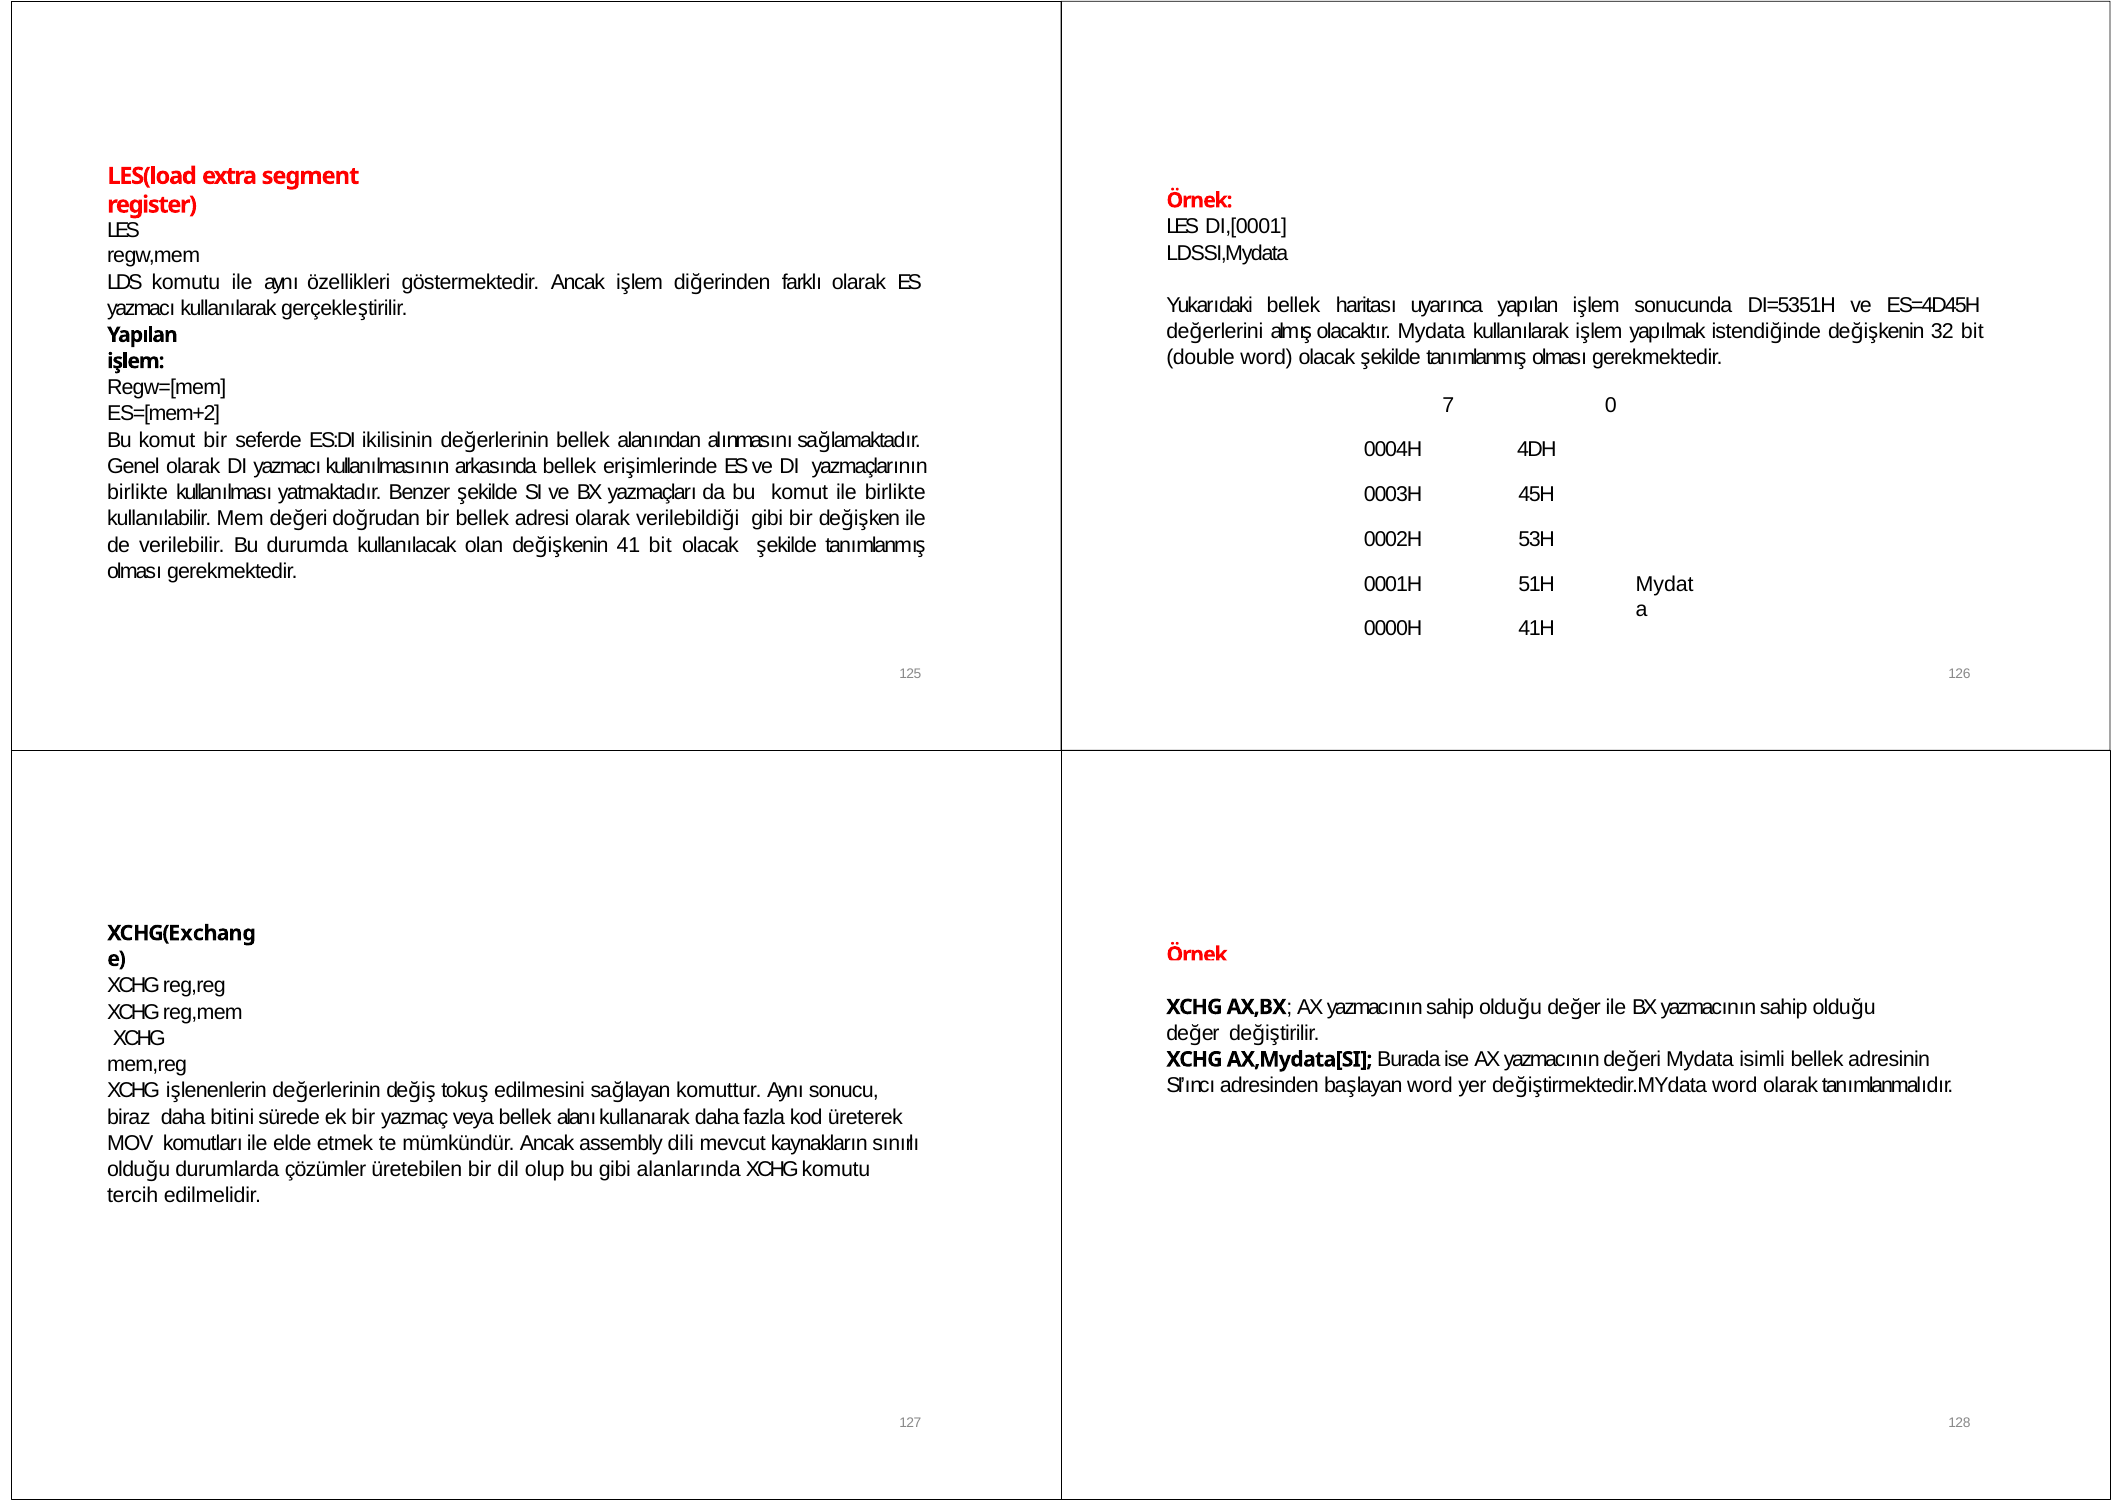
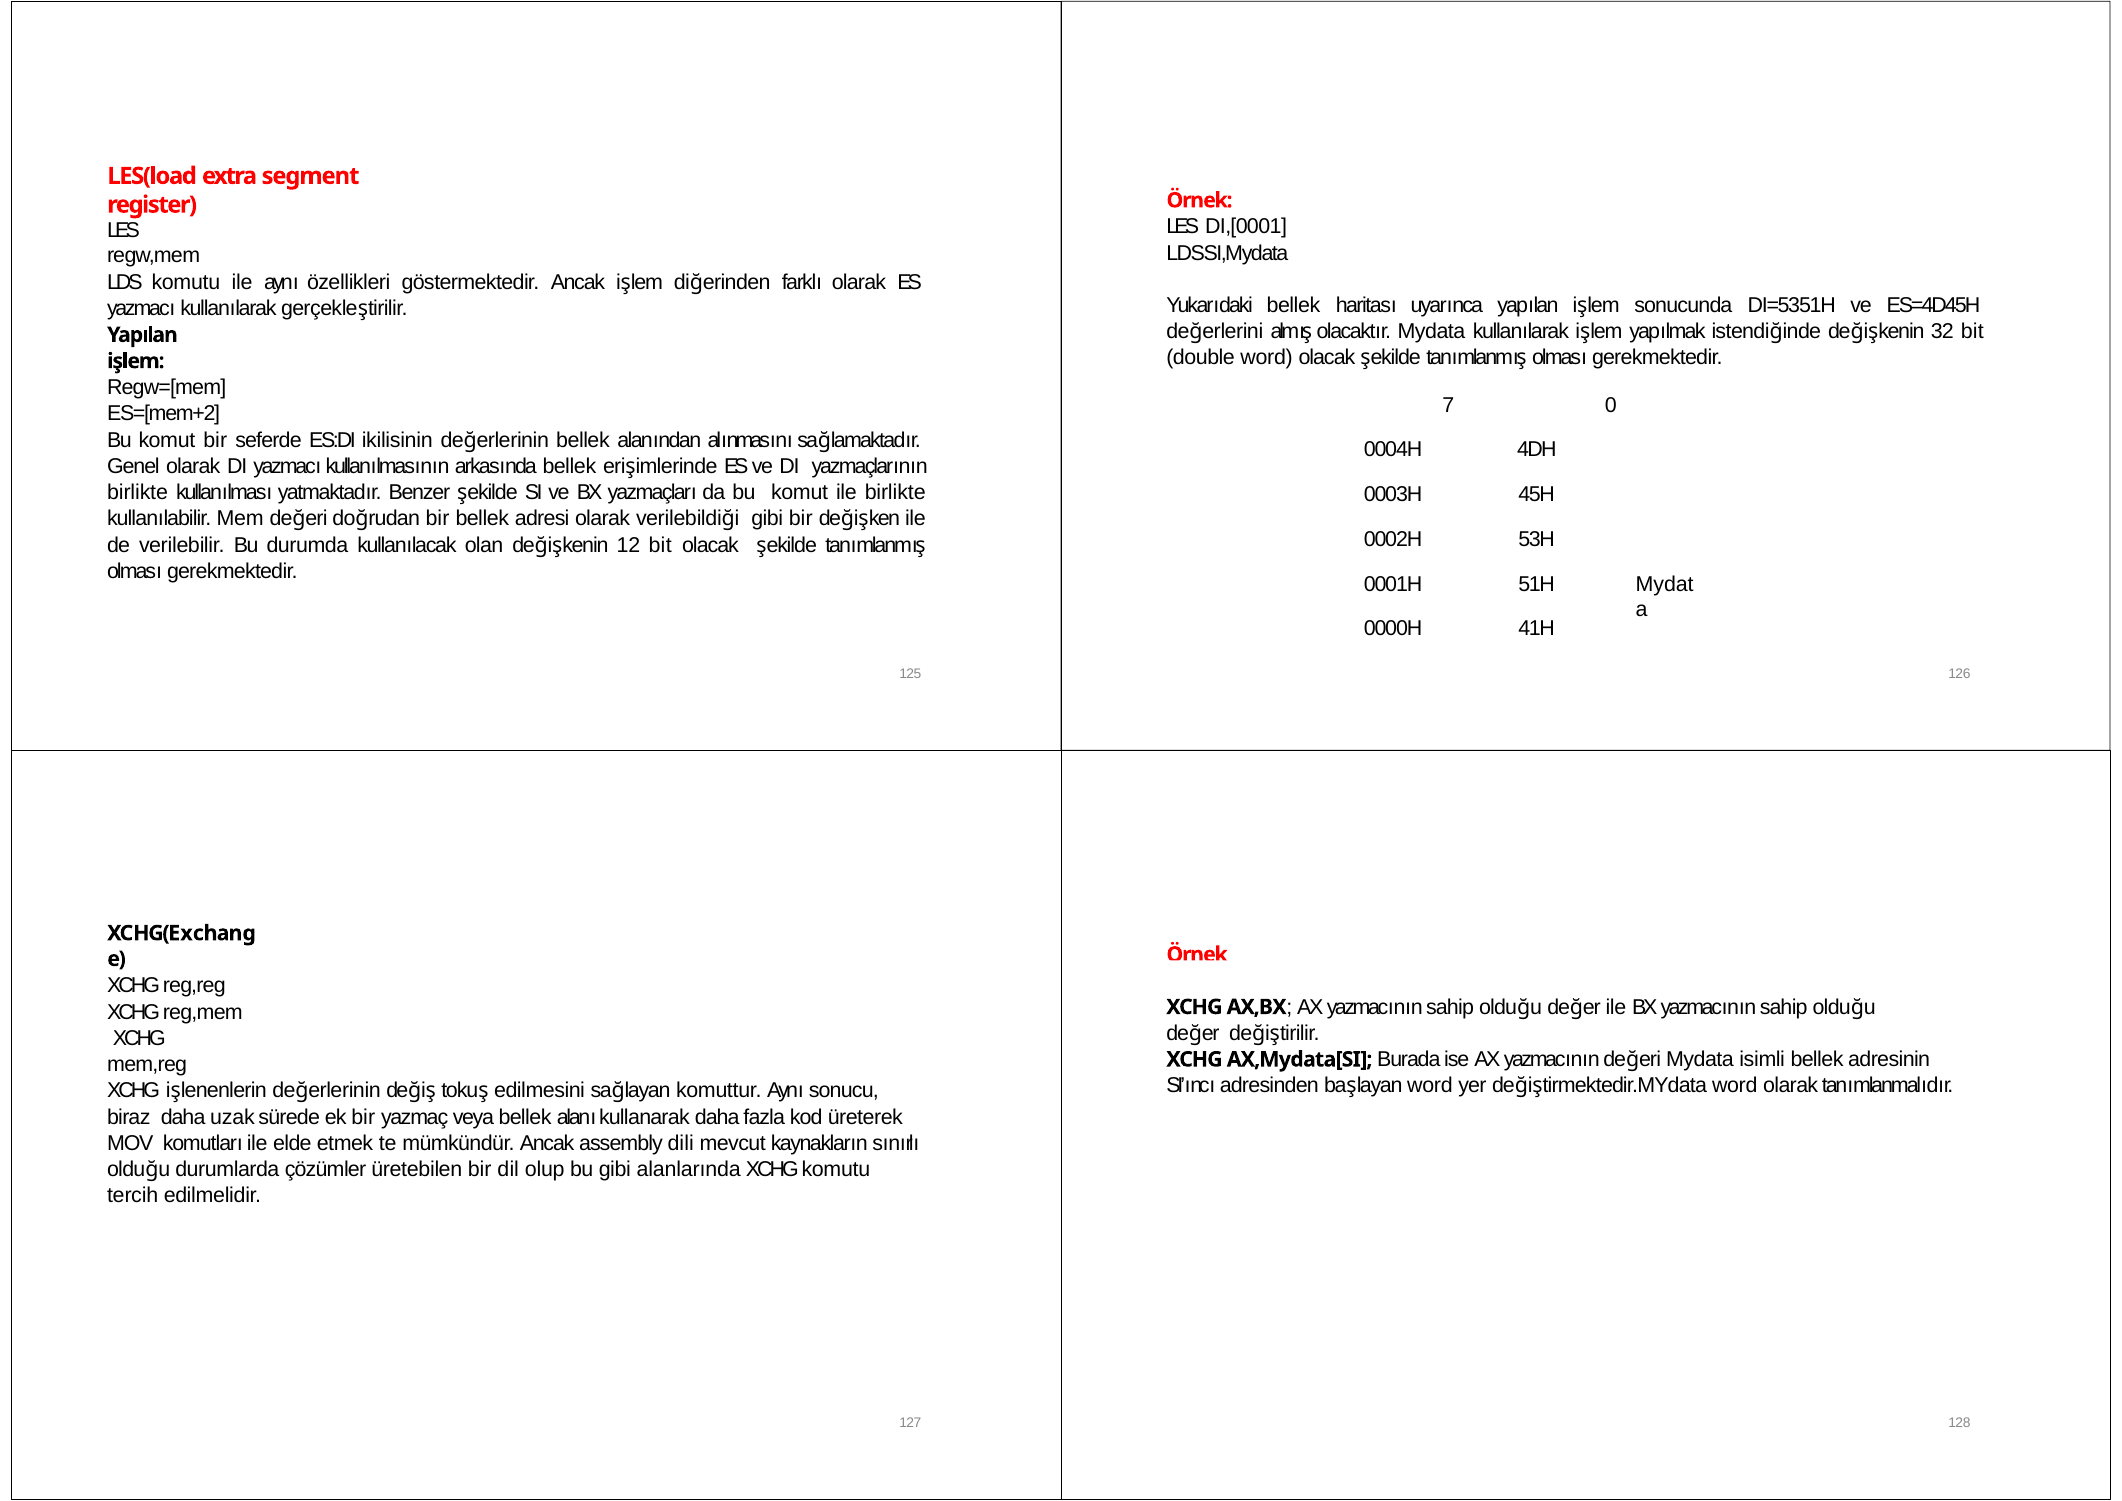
41: 41 -> 12
bitini: bitini -> uzak
